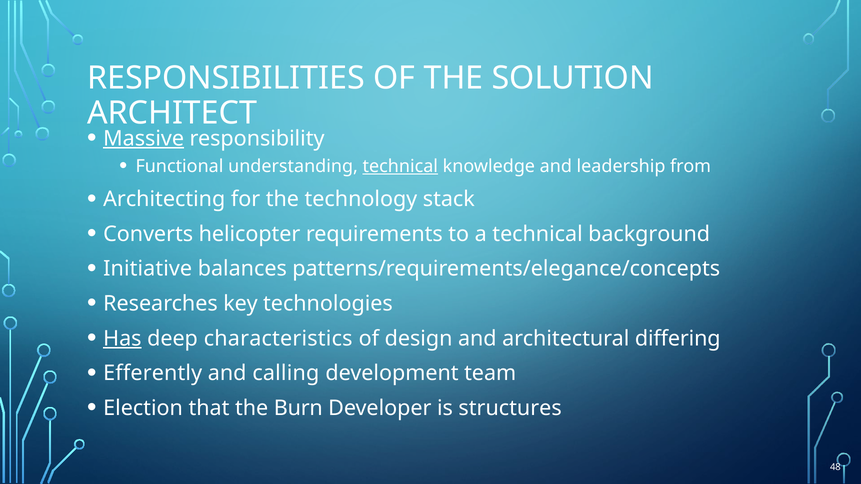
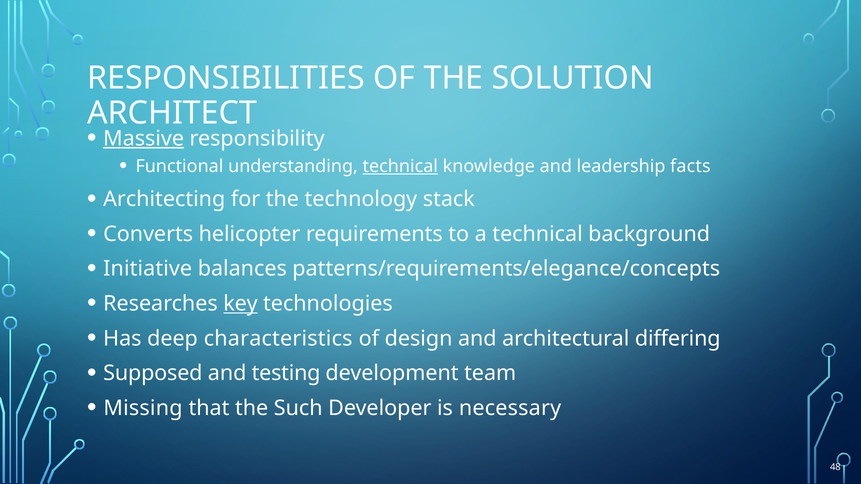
from: from -> facts
key underline: none -> present
Has underline: present -> none
Efferently: Efferently -> Supposed
calling: calling -> testing
Election: Election -> Missing
Burn: Burn -> Such
structures: structures -> necessary
